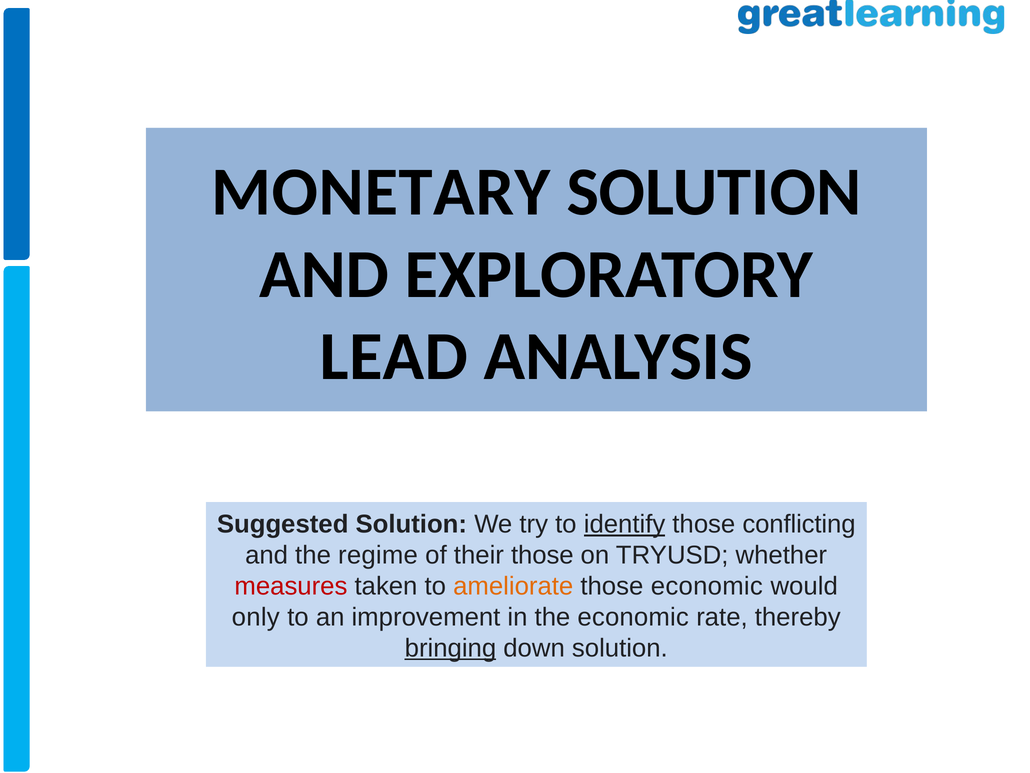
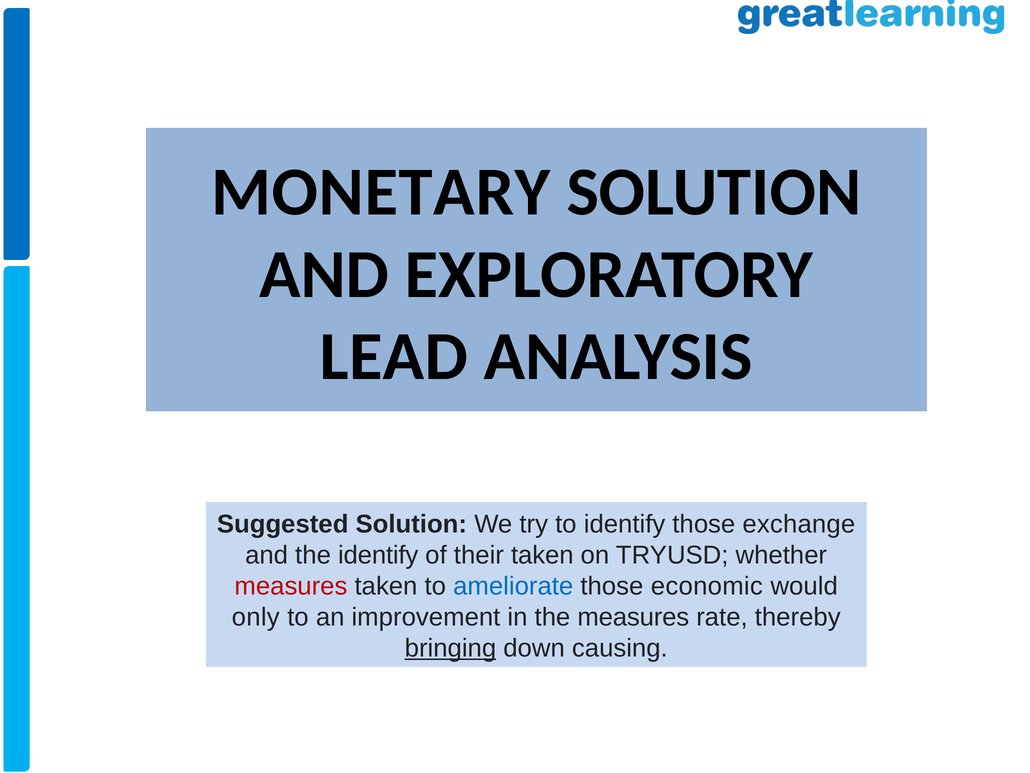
identify at (625, 524) underline: present -> none
conflicting: conflicting -> exchange
the regime: regime -> identify
their those: those -> taken
ameliorate colour: orange -> blue
the economic: economic -> measures
down solution: solution -> causing
